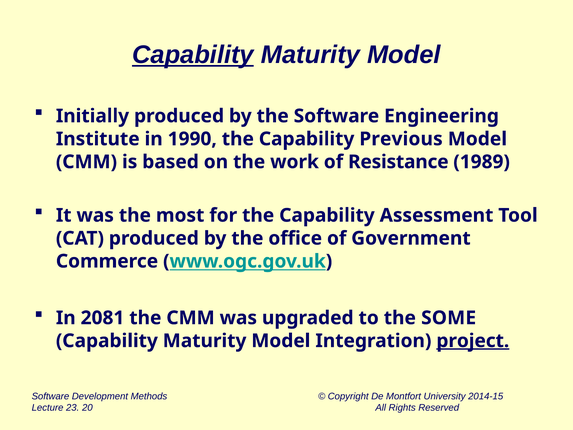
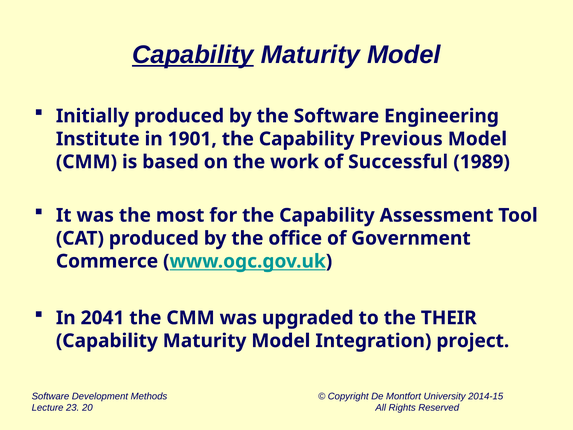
1990: 1990 -> 1901
Resistance: Resistance -> Successful
2081: 2081 -> 2041
SOME: SOME -> THEIR
project underline: present -> none
